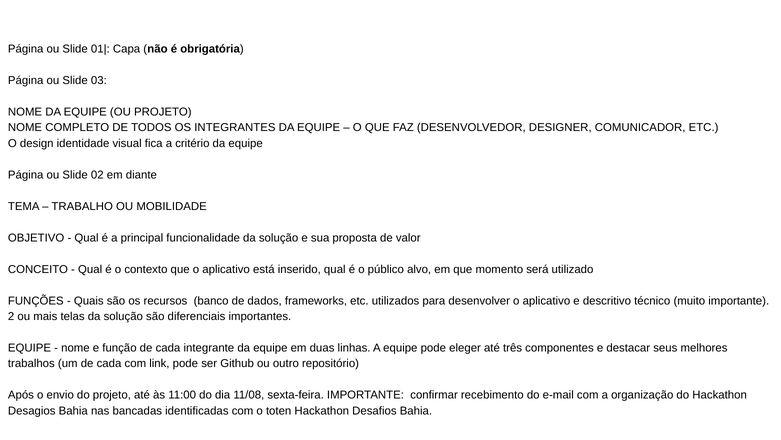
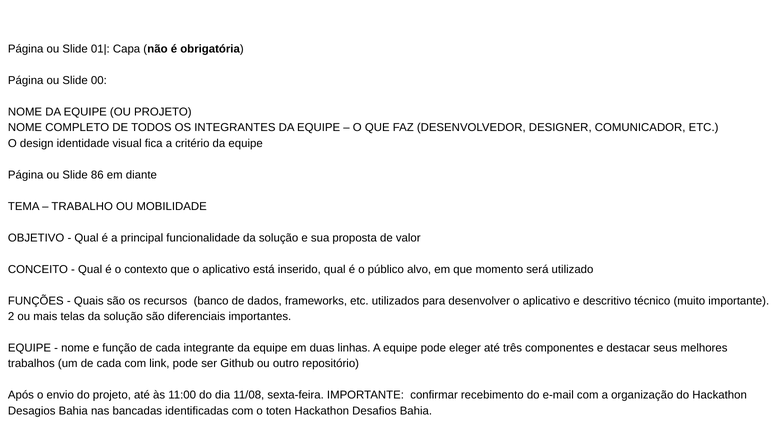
03: 03 -> 00
02: 02 -> 86
